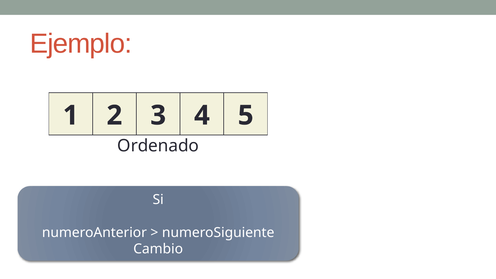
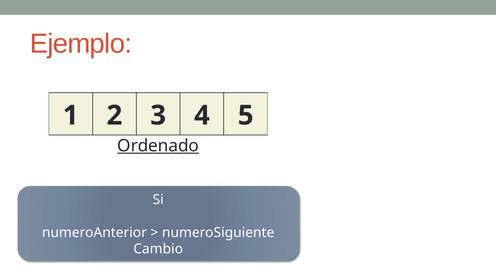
Ordenado underline: none -> present
